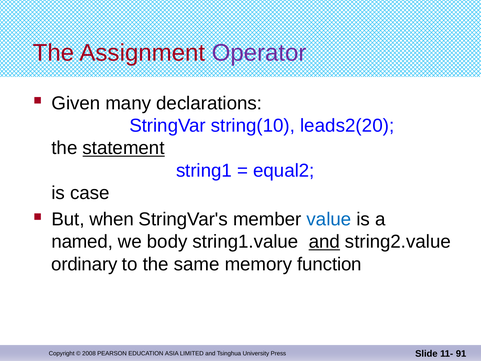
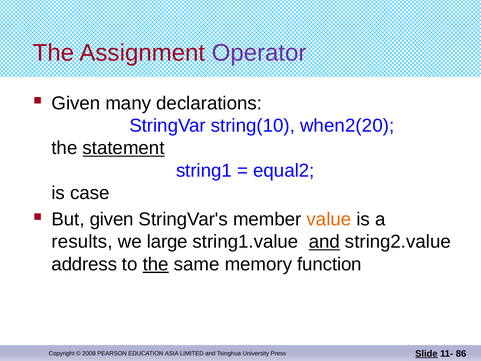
leads2(20: leads2(20 -> when2(20
But when: when -> given
value colour: blue -> orange
named: named -> results
body: body -> large
ordinary: ordinary -> address
the at (156, 264) underline: none -> present
Slide underline: none -> present
91: 91 -> 86
